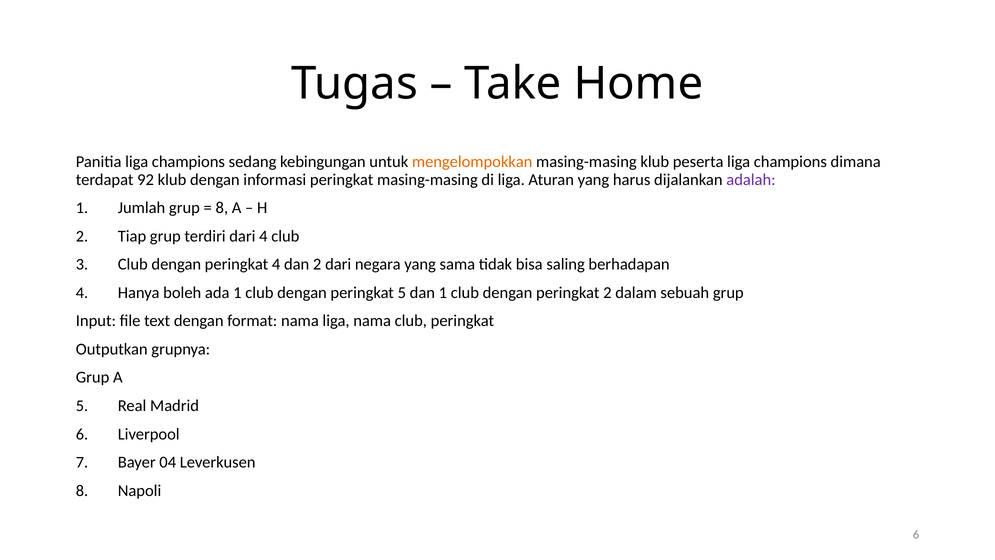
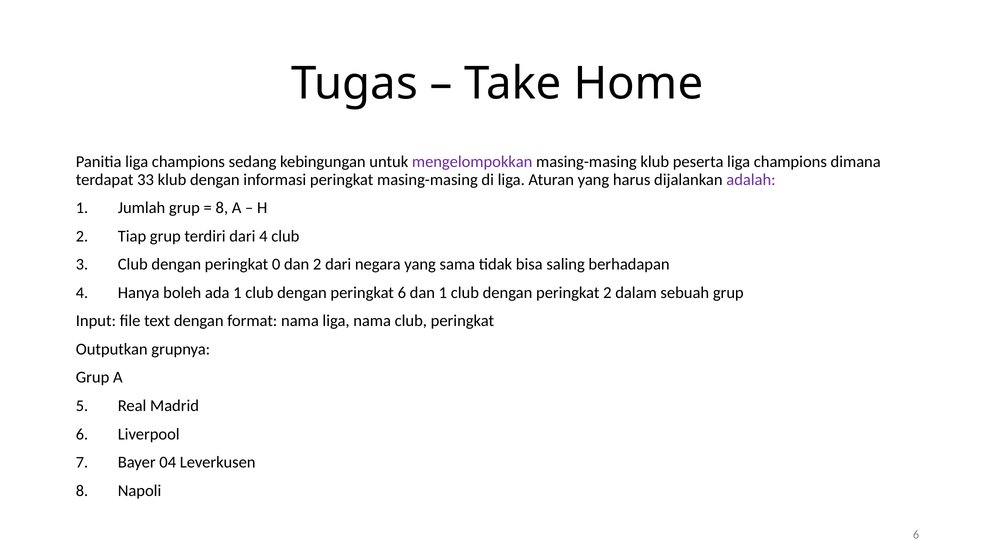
mengelompokkan colour: orange -> purple
92: 92 -> 33
peringkat 4: 4 -> 0
peringkat 5: 5 -> 6
